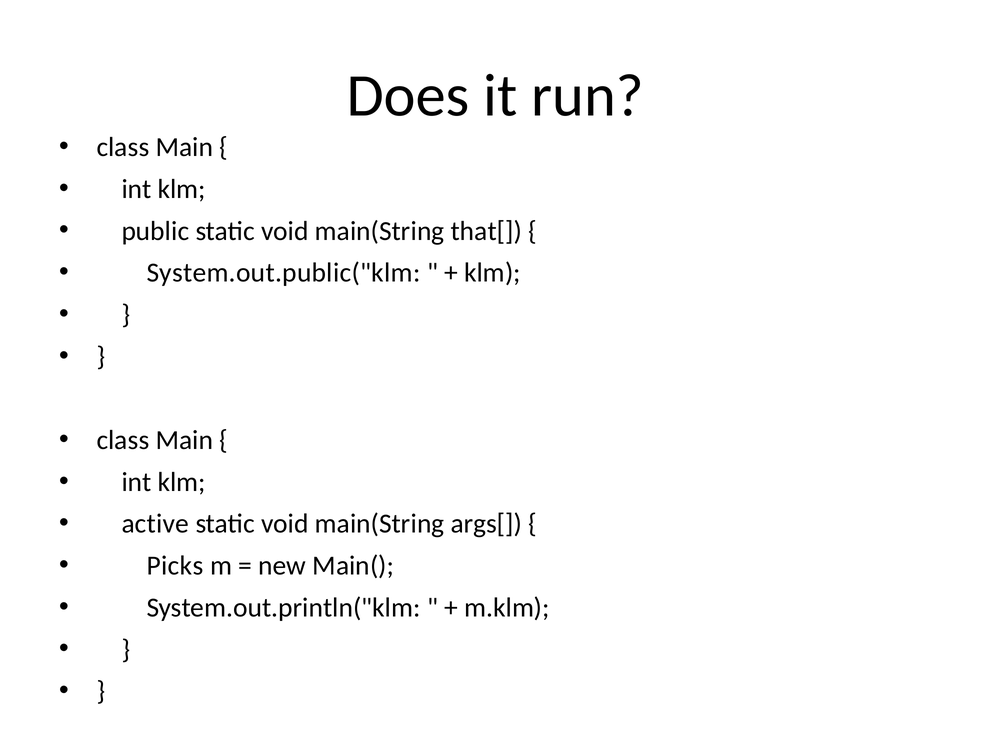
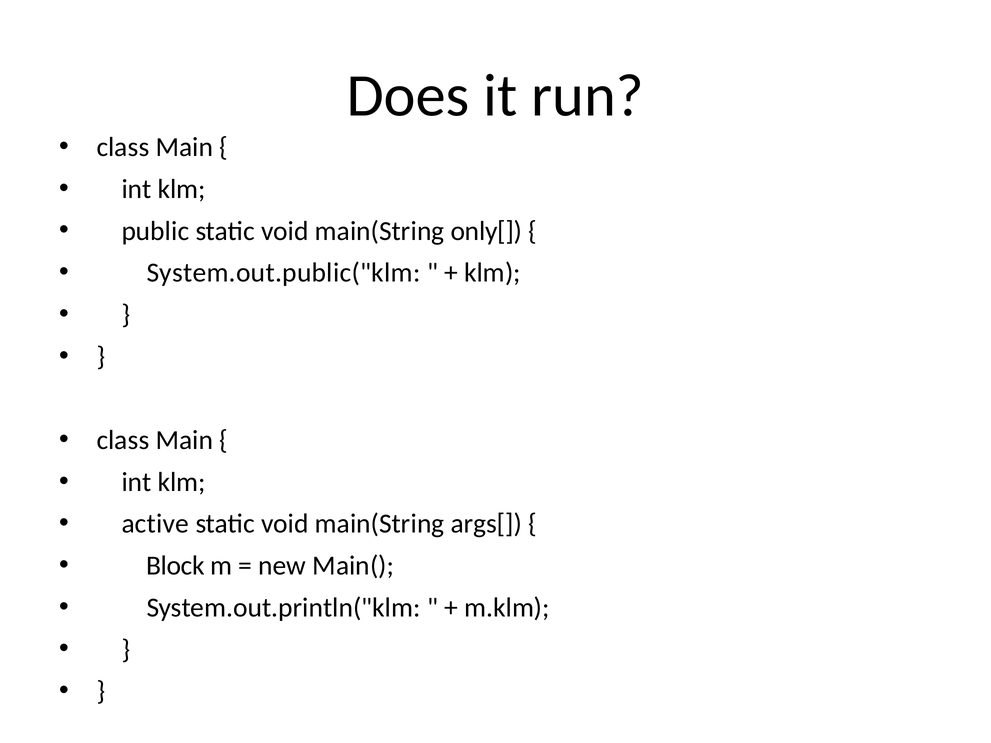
that[: that[ -> only[
Picks: Picks -> Block
